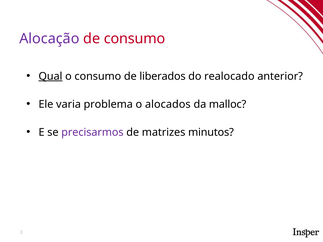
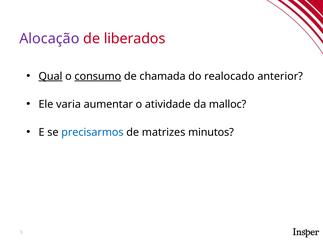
de consumo: consumo -> liberados
consumo at (98, 76) underline: none -> present
liberados: liberados -> chamada
problema: problema -> aumentar
alocados: alocados -> atividade
precisarmos colour: purple -> blue
